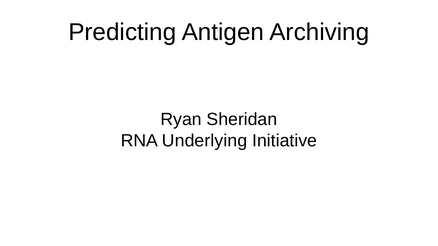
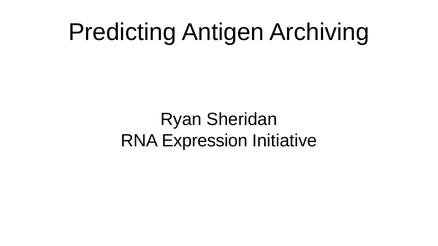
Underlying: Underlying -> Expression
